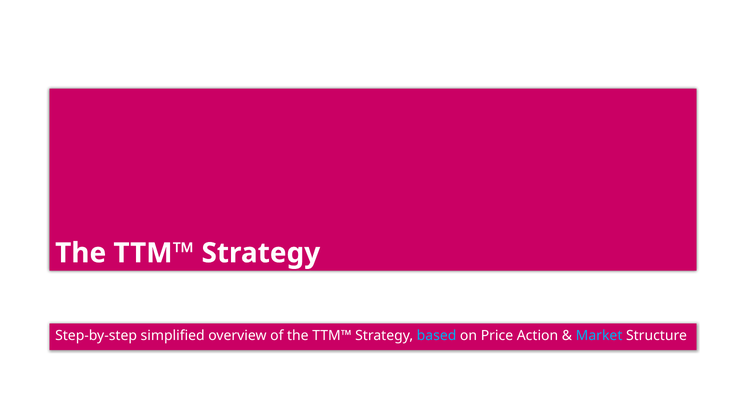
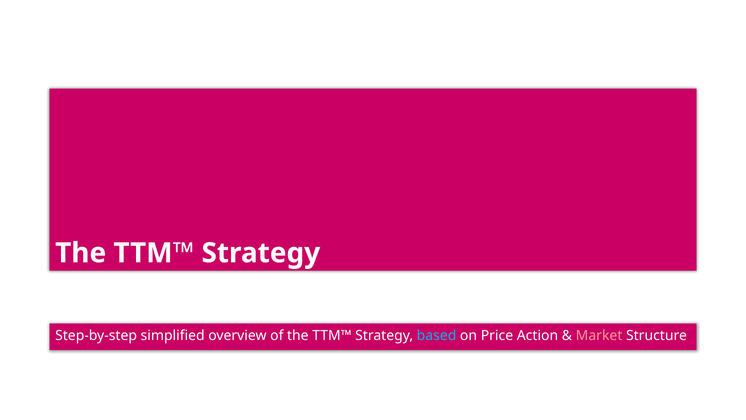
Market colour: light blue -> pink
